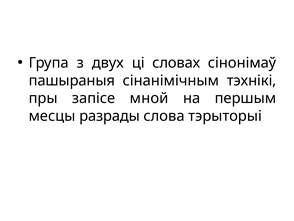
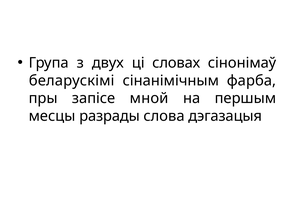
пашыраныя: пашыраныя -> беларускімі
тэхнікі: тэхнікі -> фарба
тэрыторыі: тэрыторыі -> дэгазацыя
